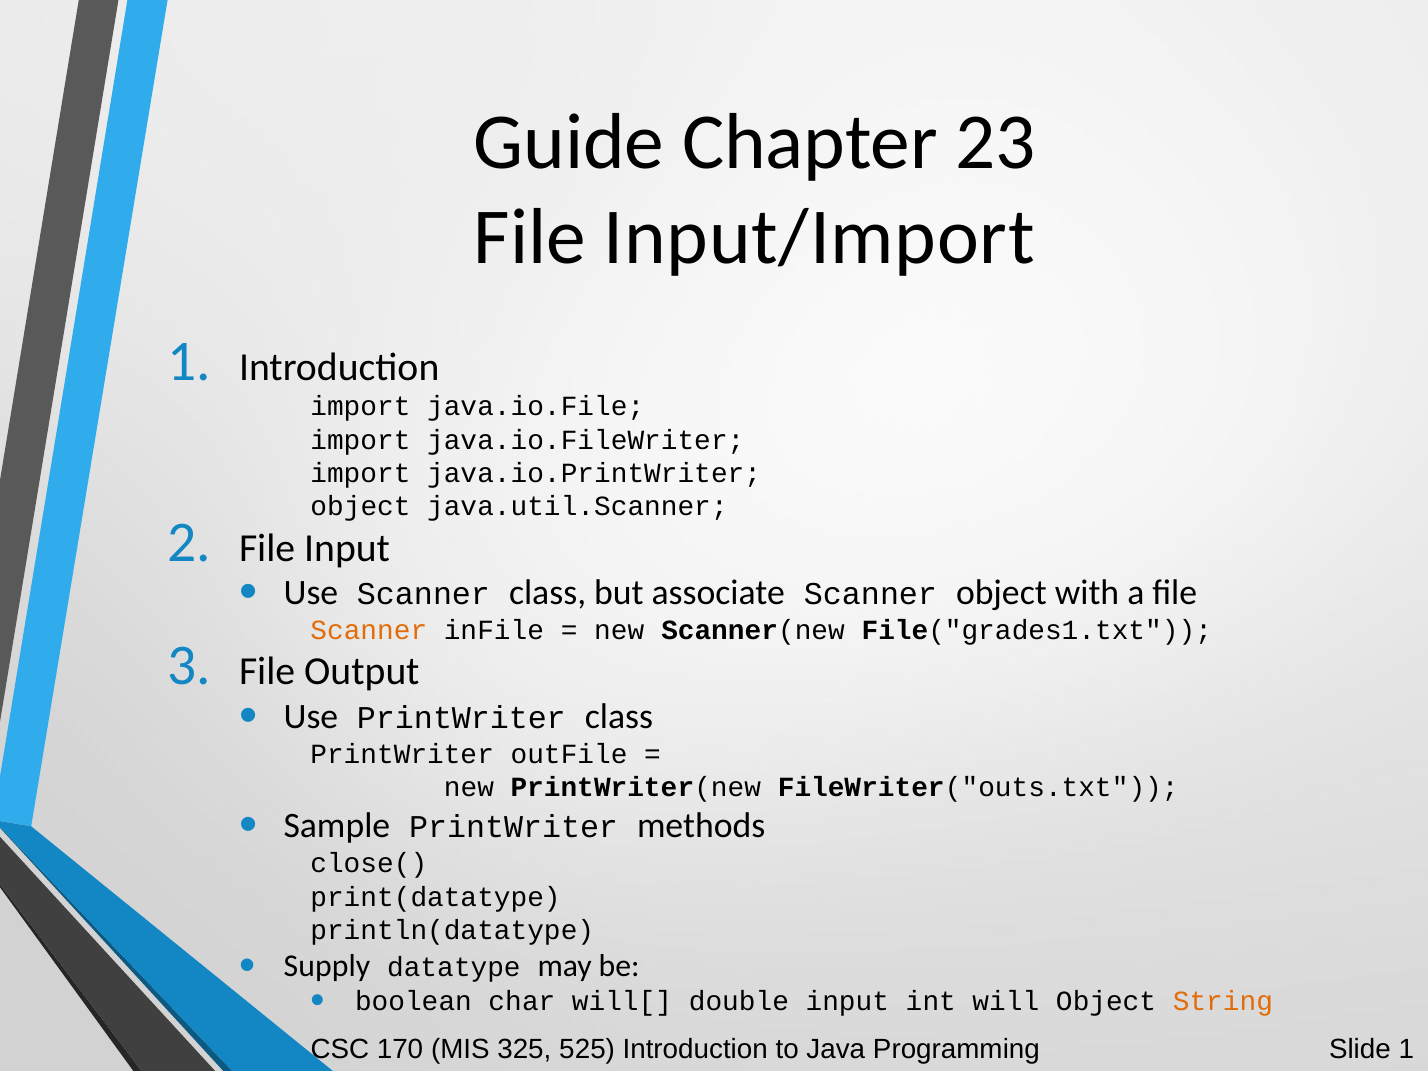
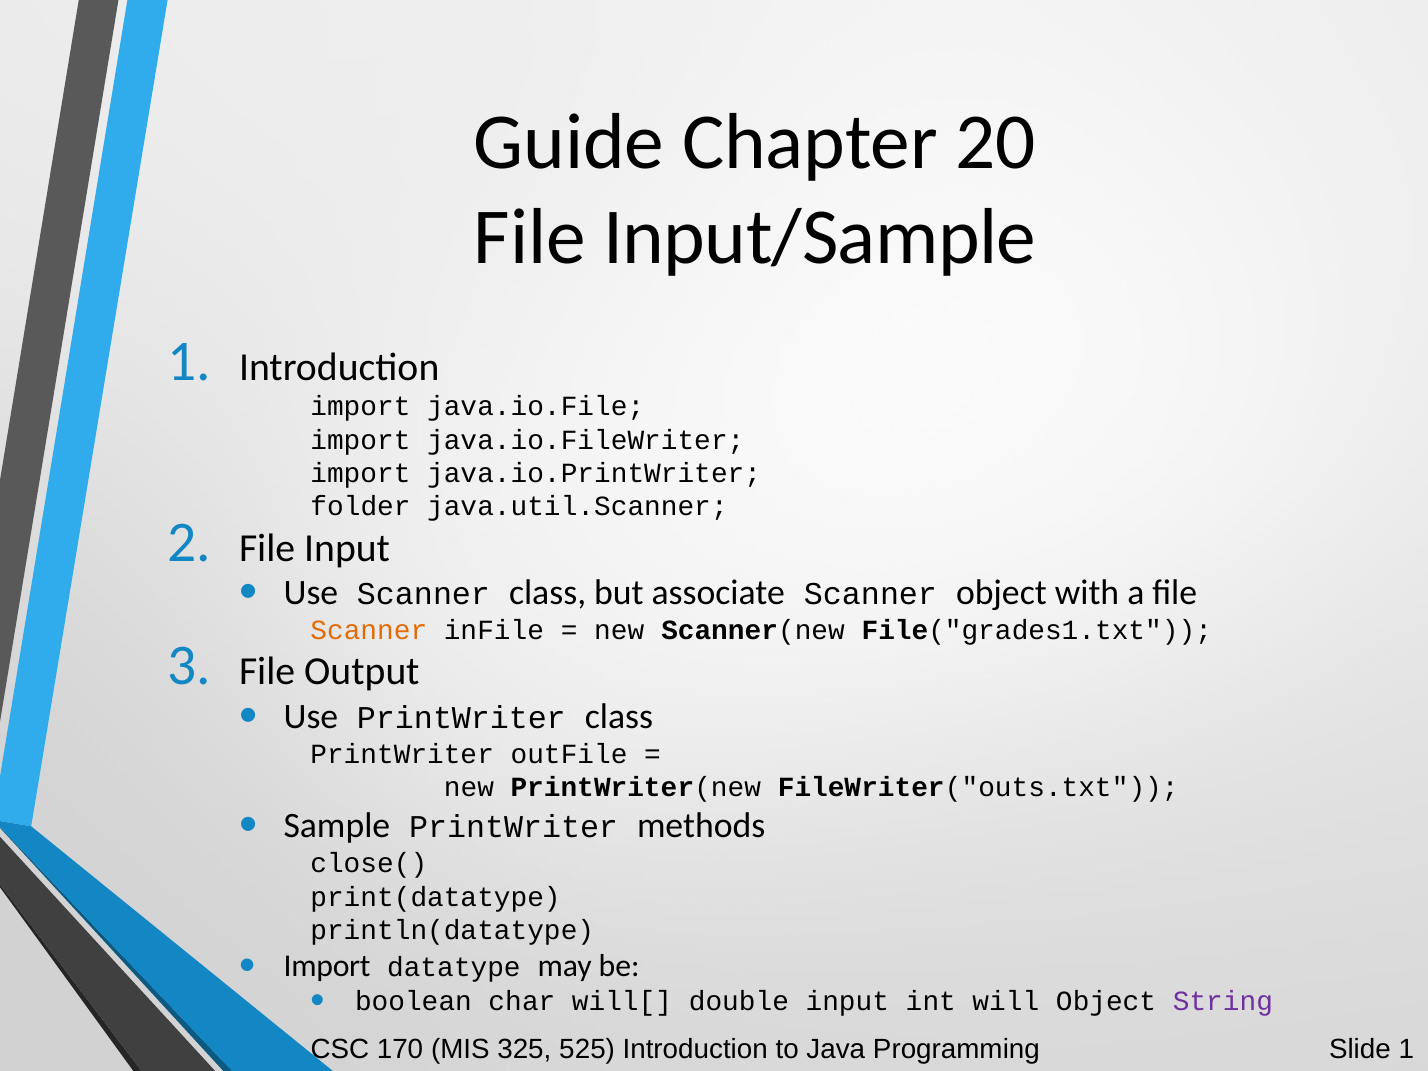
23: 23 -> 20
Input/Import: Input/Import -> Input/Sample
object at (360, 507): object -> folder
Supply at (327, 966): Supply -> Import
String colour: orange -> purple
